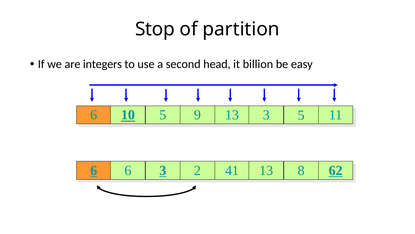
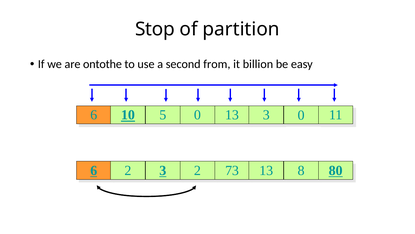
integers: integers -> ontothe
head: head -> from
5 9: 9 -> 0
3 5: 5 -> 0
6 6: 6 -> 2
41: 41 -> 73
62: 62 -> 80
